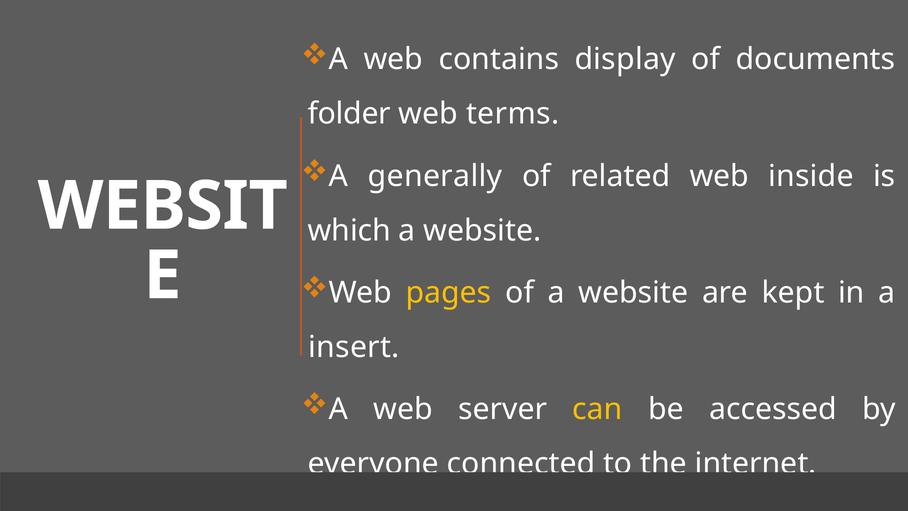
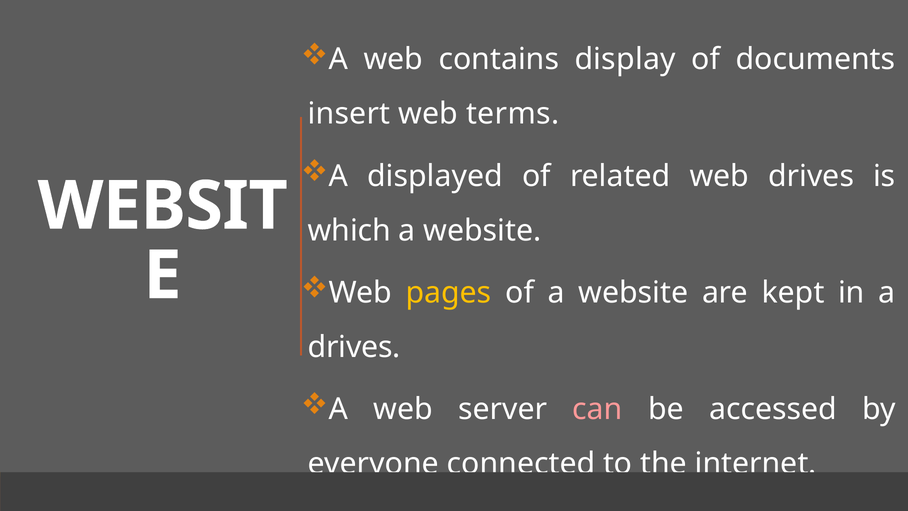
folder: folder -> insert
generally: generally -> displayed
web inside: inside -> drives
insert at (354, 347): insert -> drives
can colour: yellow -> pink
